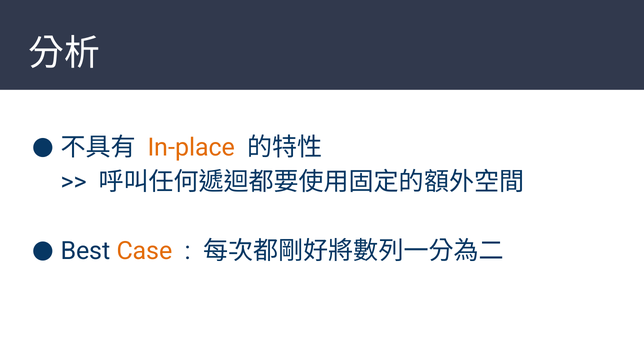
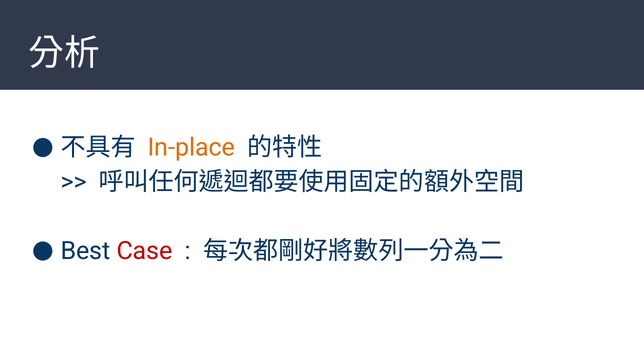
Case colour: orange -> red
